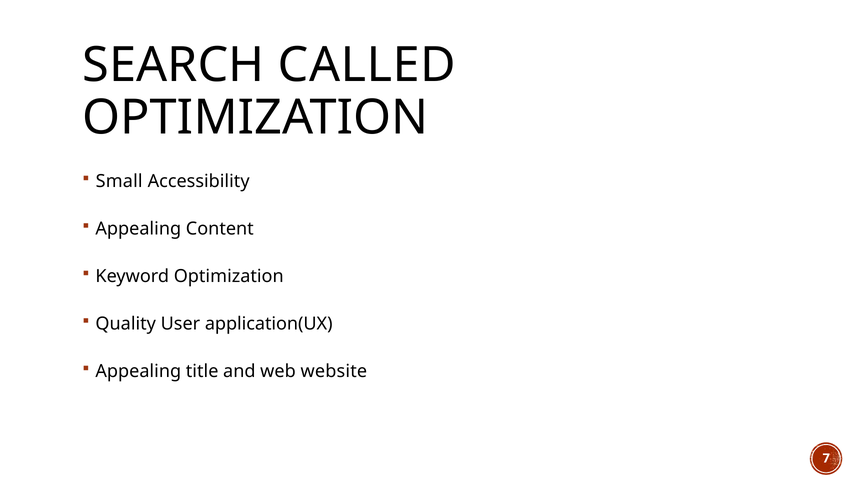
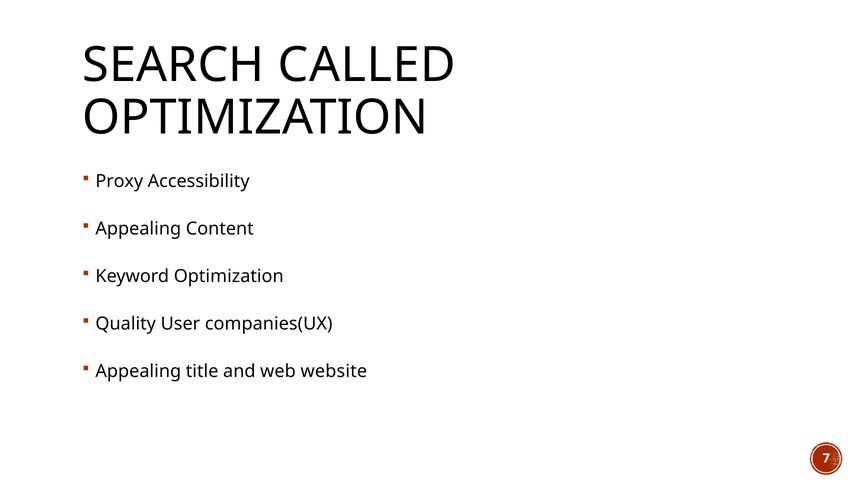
Small: Small -> Proxy
application(UX: application(UX -> companies(UX
